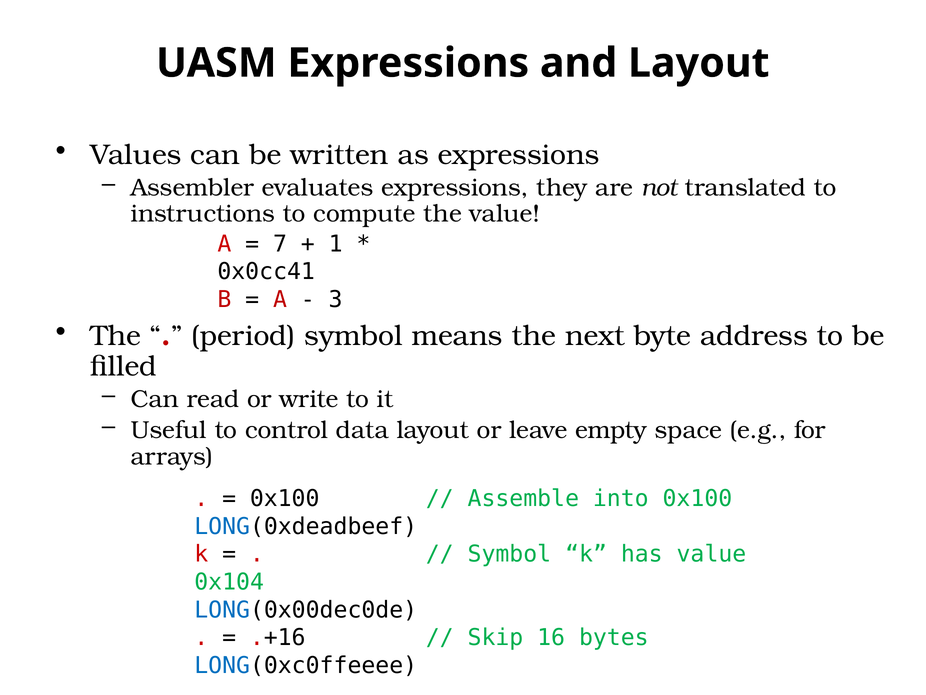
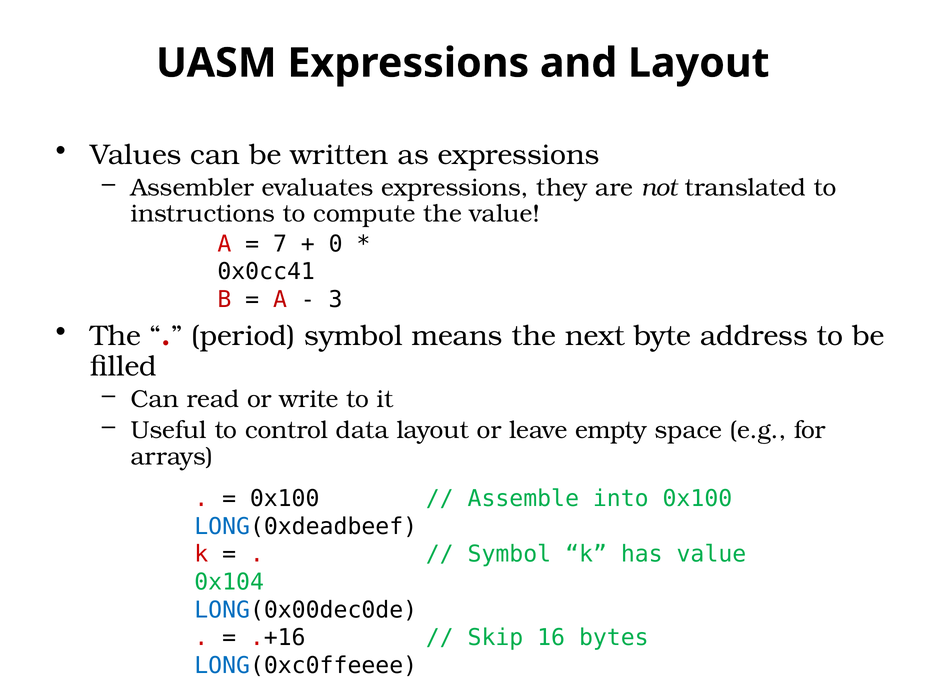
1: 1 -> 0
